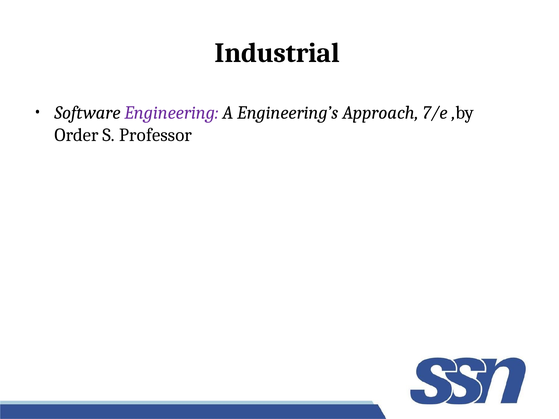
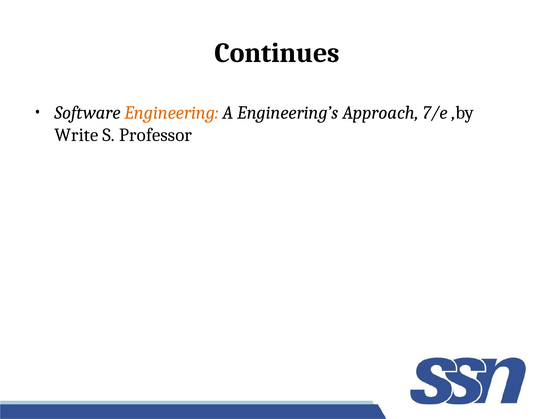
Industrial: Industrial -> Continues
Engineering colour: purple -> orange
Order: Order -> Write
